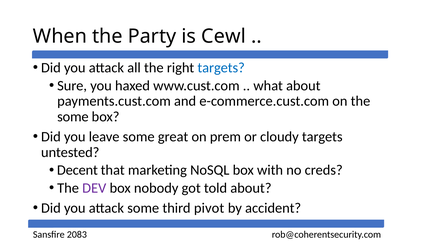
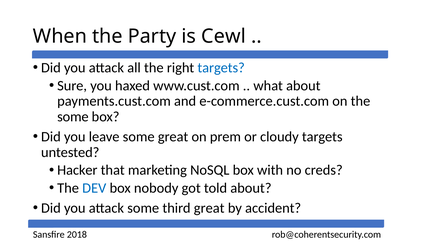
Decent: Decent -> Hacker
DEV colour: purple -> blue
third pivot: pivot -> great
2083: 2083 -> 2018
